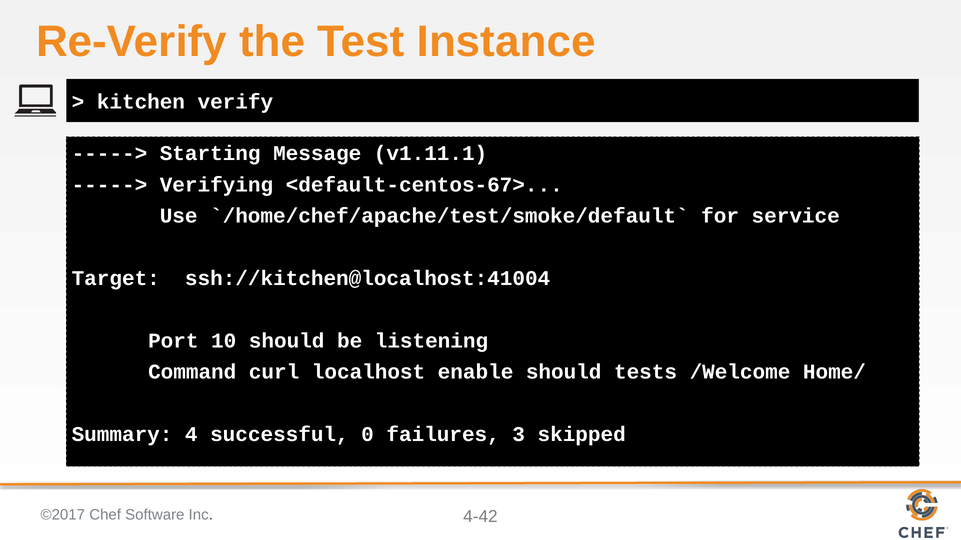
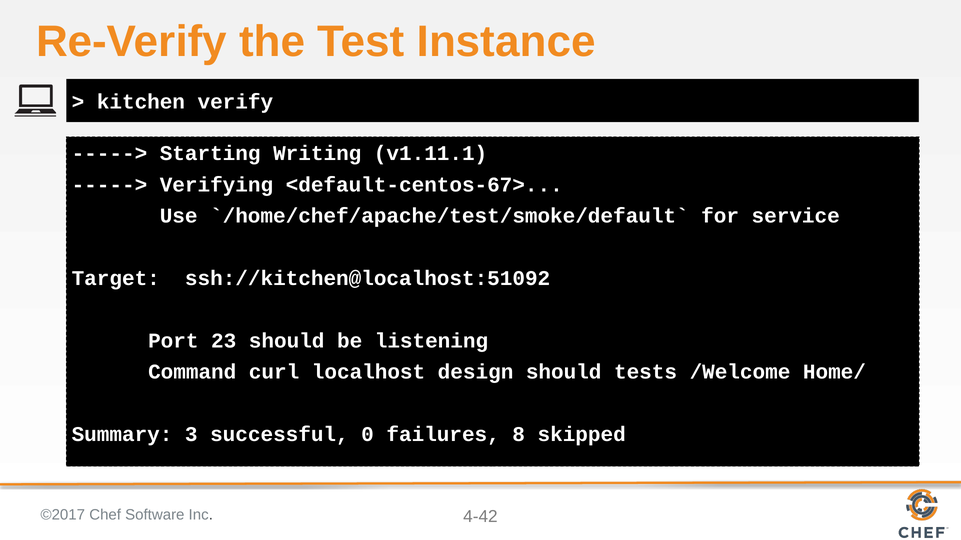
Message: Message -> Writing
ssh://kitchen@localhost:41004: ssh://kitchen@localhost:41004 -> ssh://kitchen@localhost:51092
10: 10 -> 23
enable: enable -> design
4: 4 -> 3
3: 3 -> 8
